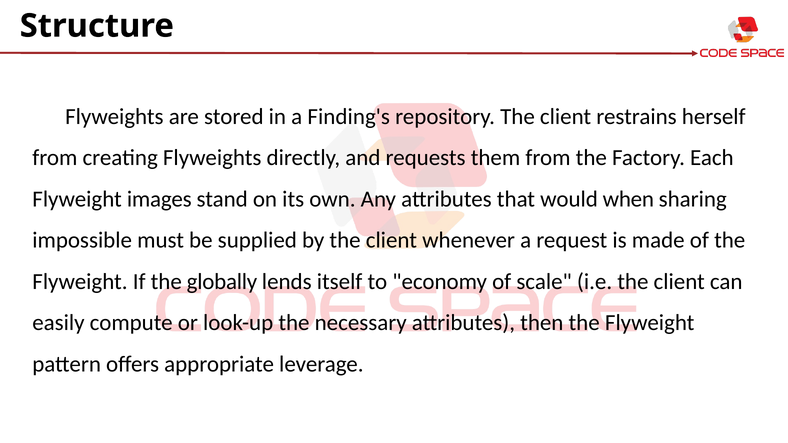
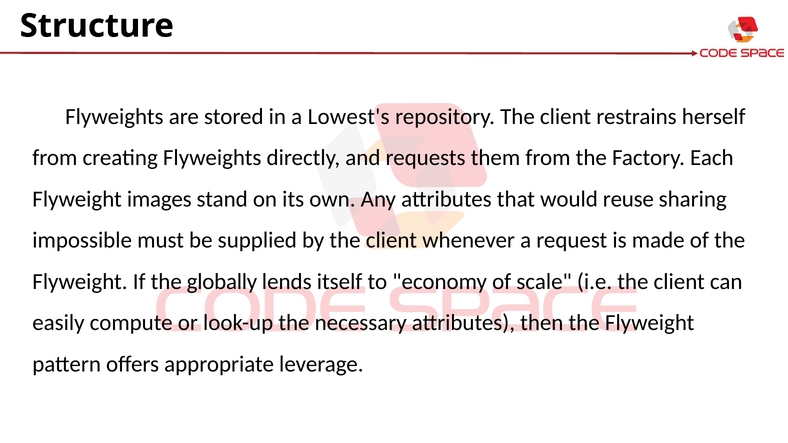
Finding's: Finding's -> Lowest's
when: when -> reuse
